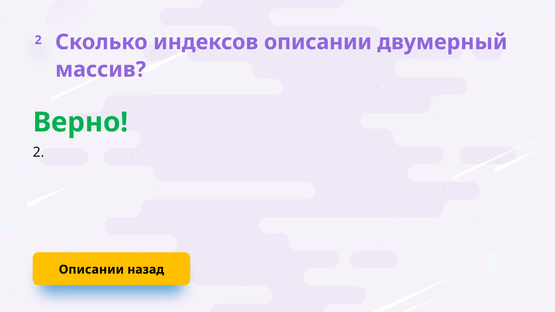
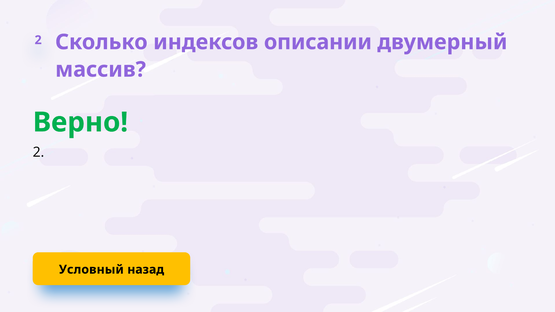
Описании at (91, 270): Описании -> Условный
